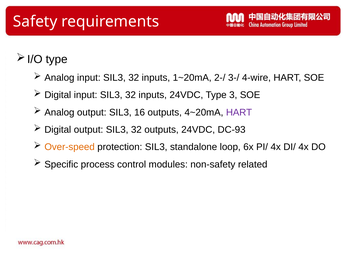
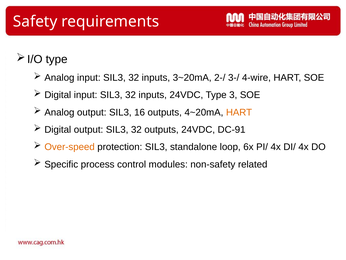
1~20mA: 1~20mA -> 3~20mA
HART at (239, 112) colour: purple -> orange
DC-93: DC-93 -> DC-91
